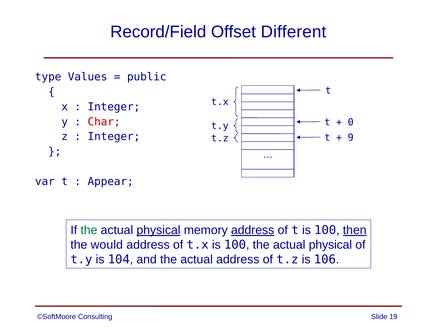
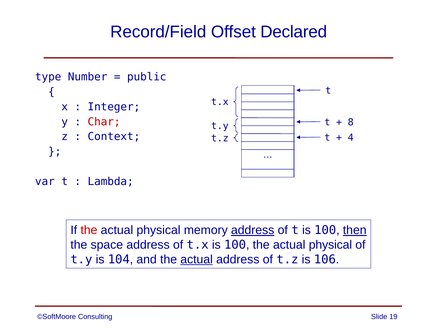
Different: Different -> Declared
Values: Values -> Number
0: 0 -> 8
Integer at (114, 137): Integer -> Context
9: 9 -> 4
Appear: Appear -> Lambda
the at (89, 230) colour: green -> red
physical at (159, 230) underline: present -> none
would: would -> space
actual at (197, 259) underline: none -> present
